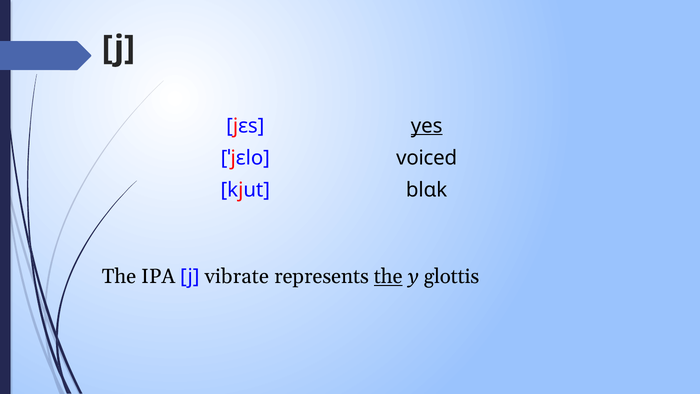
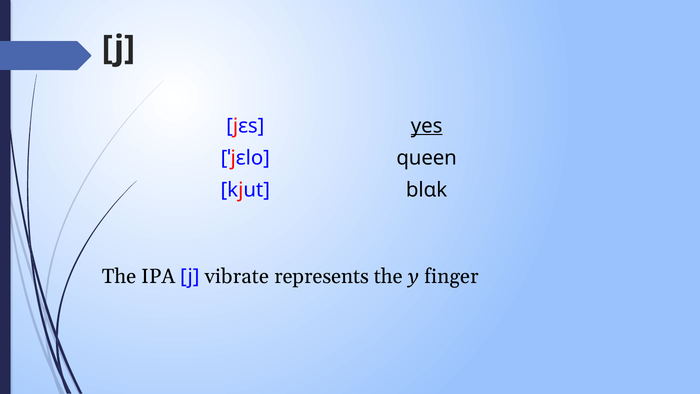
voiced: voiced -> queen
the at (388, 276) underline: present -> none
glottis: glottis -> finger
